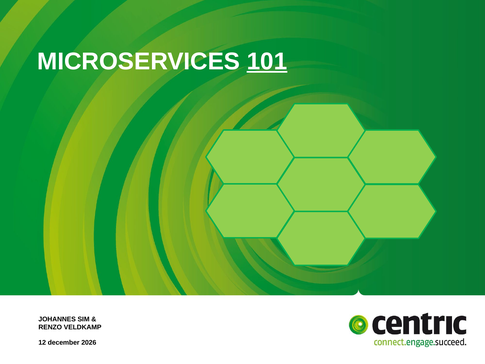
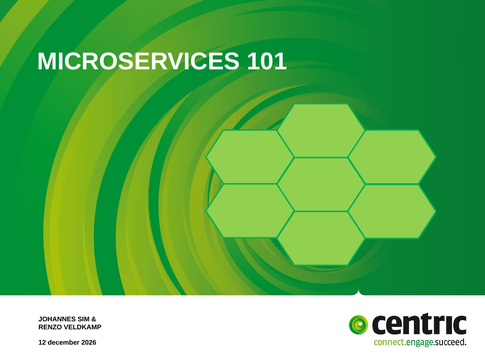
101 underline: present -> none
